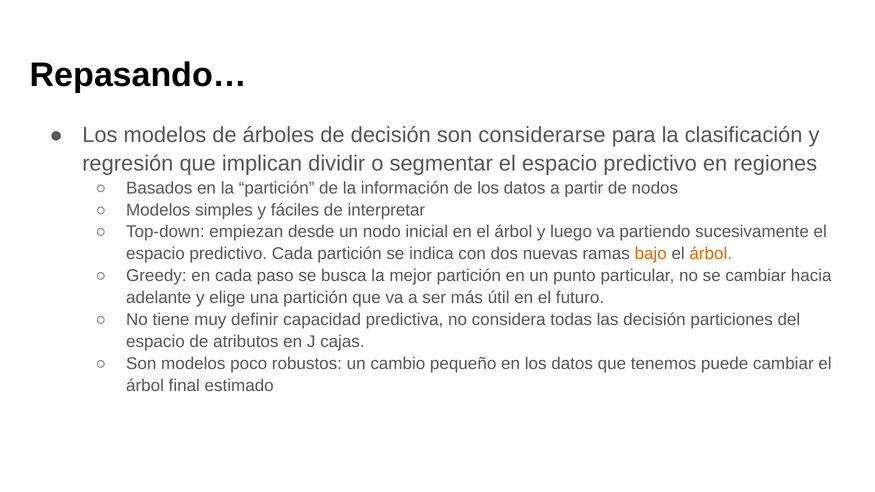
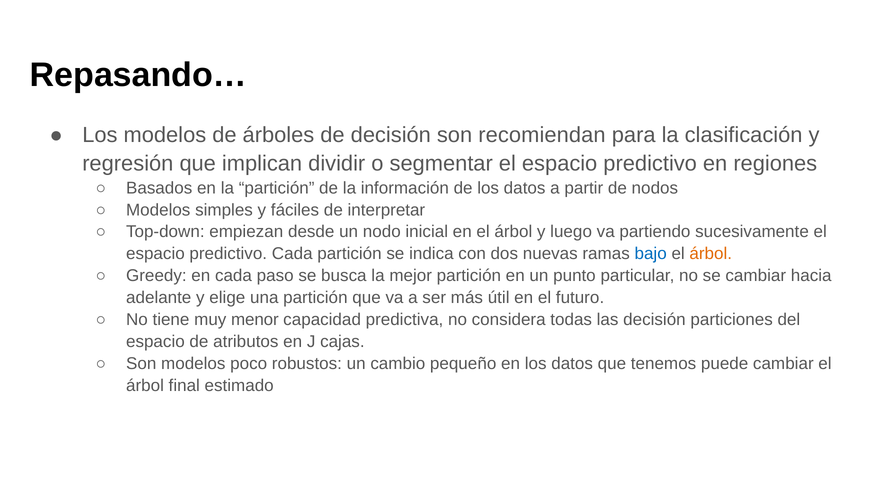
considerarse: considerarse -> recomiendan
bajo colour: orange -> blue
definir: definir -> menor
